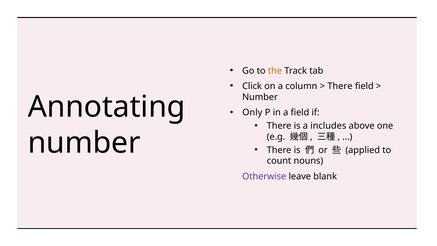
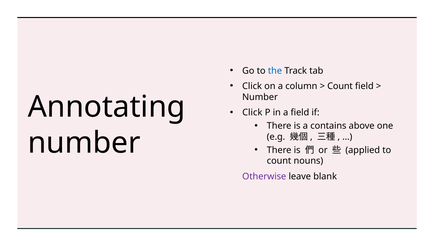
the colour: orange -> blue
There at (340, 86): There -> Count
Only at (252, 113): Only -> Click
includes: includes -> contains
